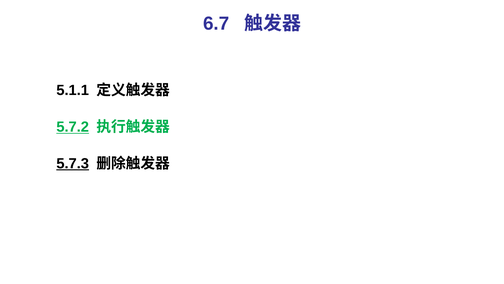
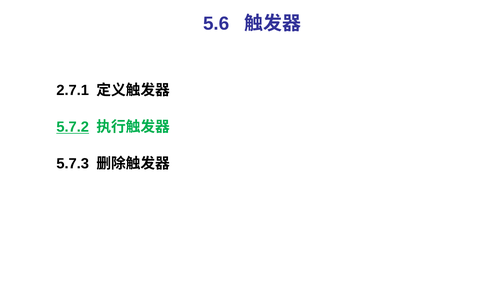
6.7: 6.7 -> 5.6
5.1.1: 5.1.1 -> 2.7.1
5.7.3 underline: present -> none
